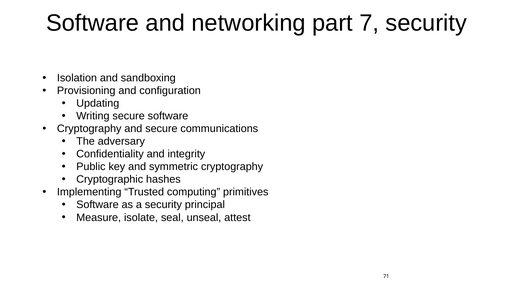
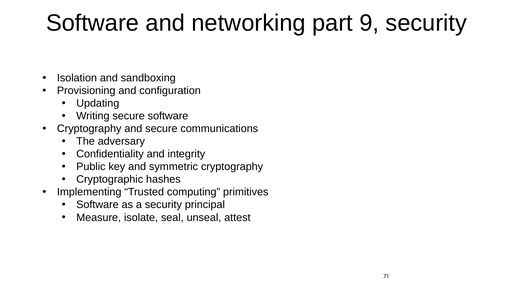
7: 7 -> 9
